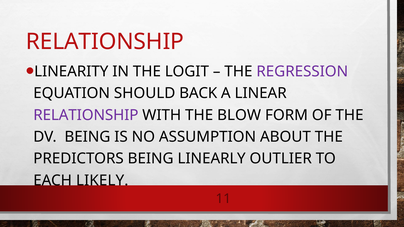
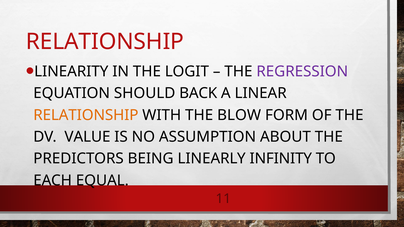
RELATIONSHIP at (86, 115) colour: purple -> orange
DV BEING: BEING -> VALUE
OUTLIER: OUTLIER -> INFINITY
LIKELY: LIKELY -> EQUAL
